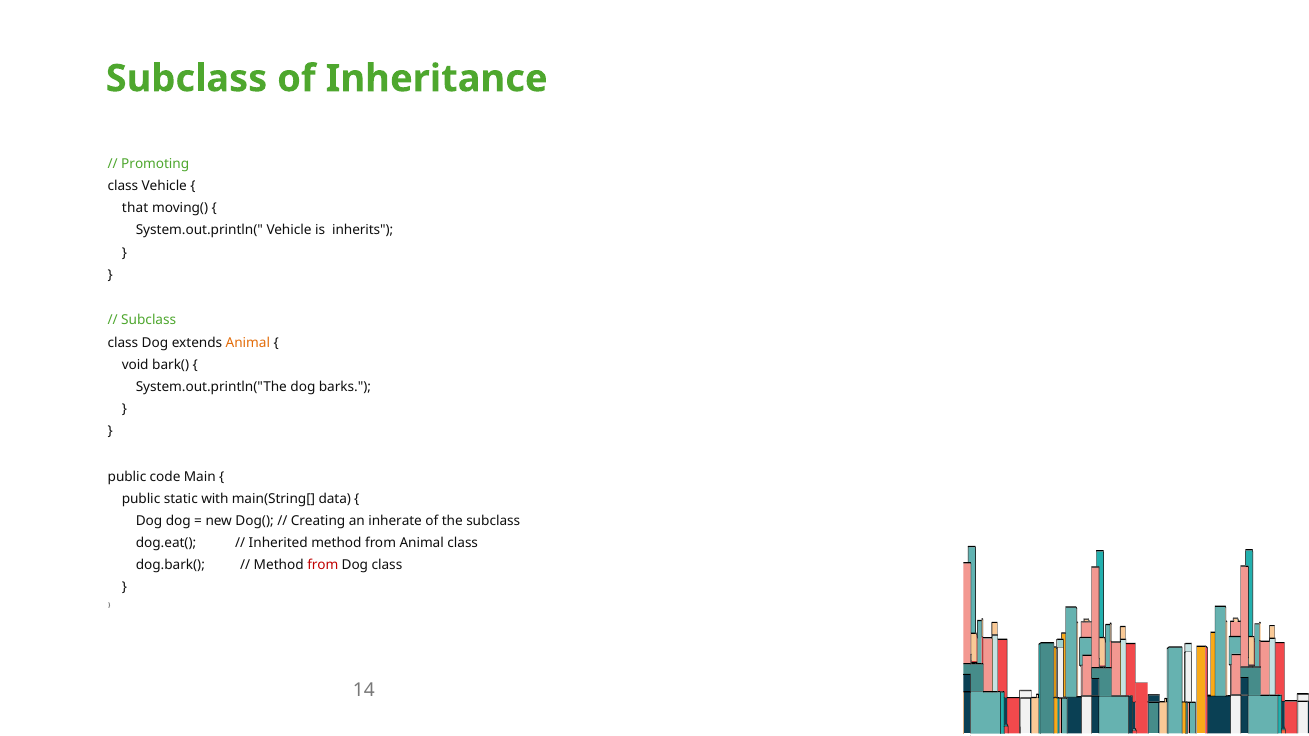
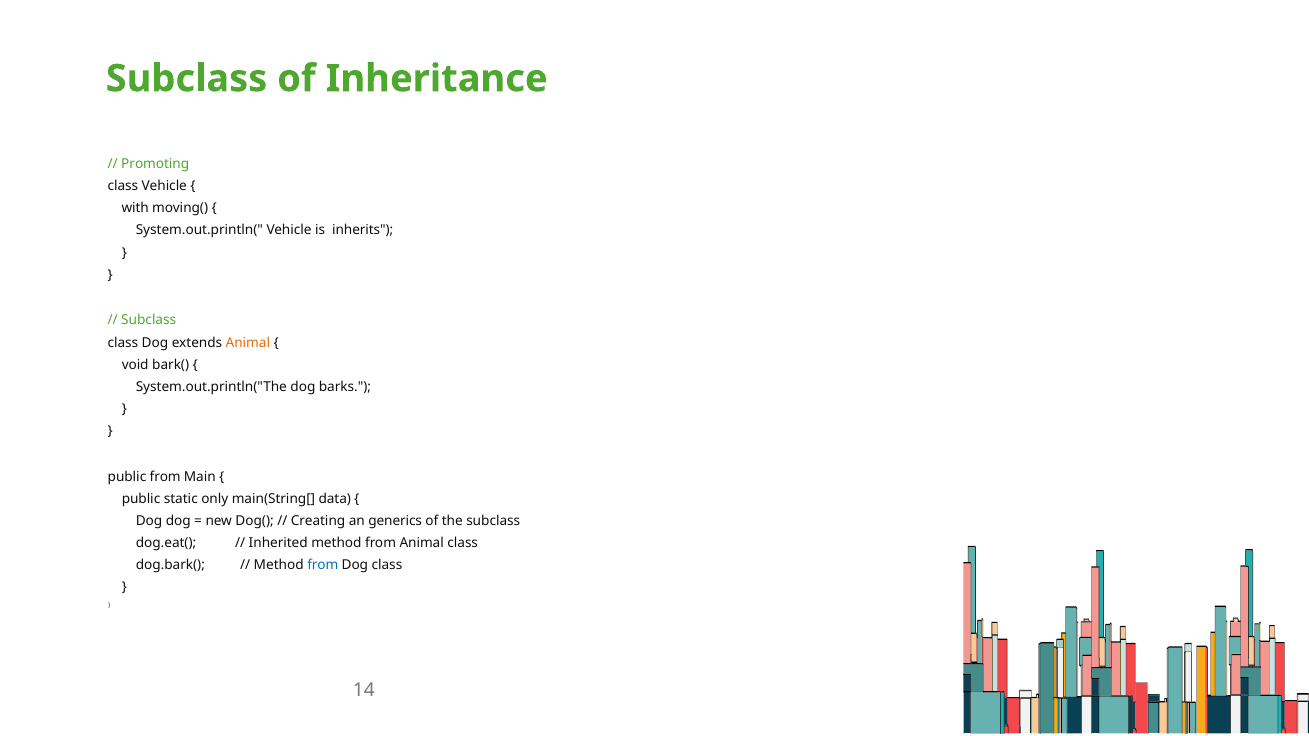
that: that -> with
public code: code -> from
with: with -> only
inherate: inherate -> generics
from at (323, 565) colour: red -> blue
